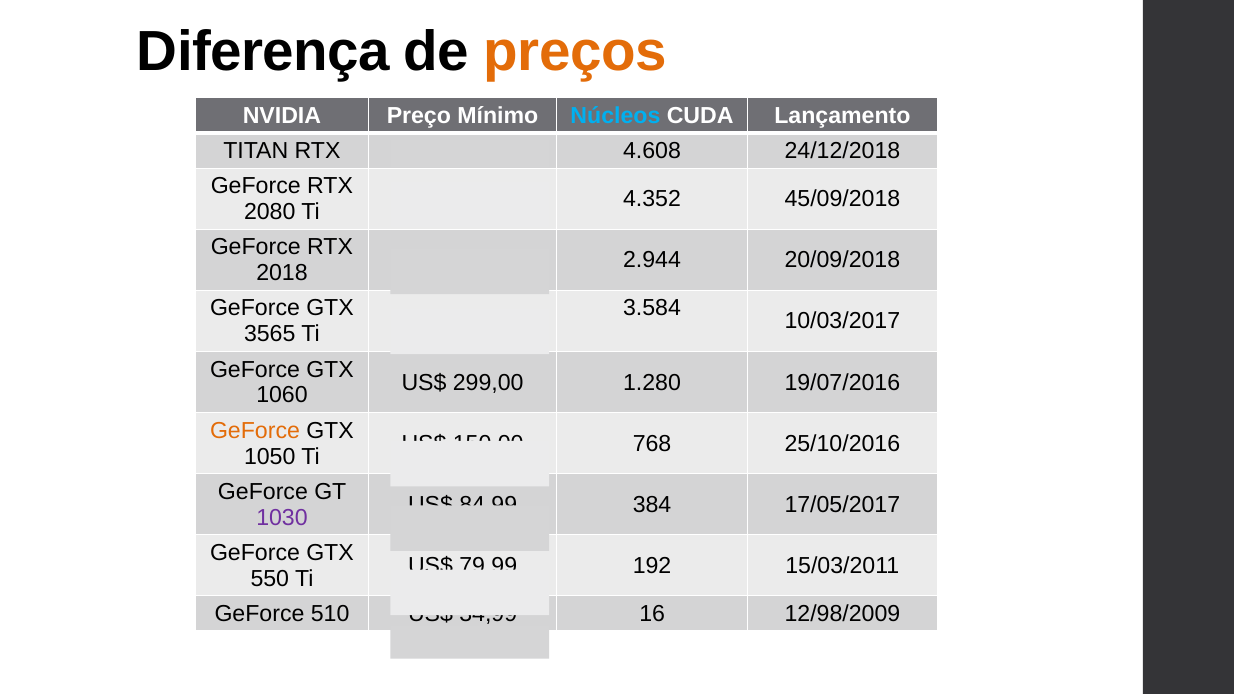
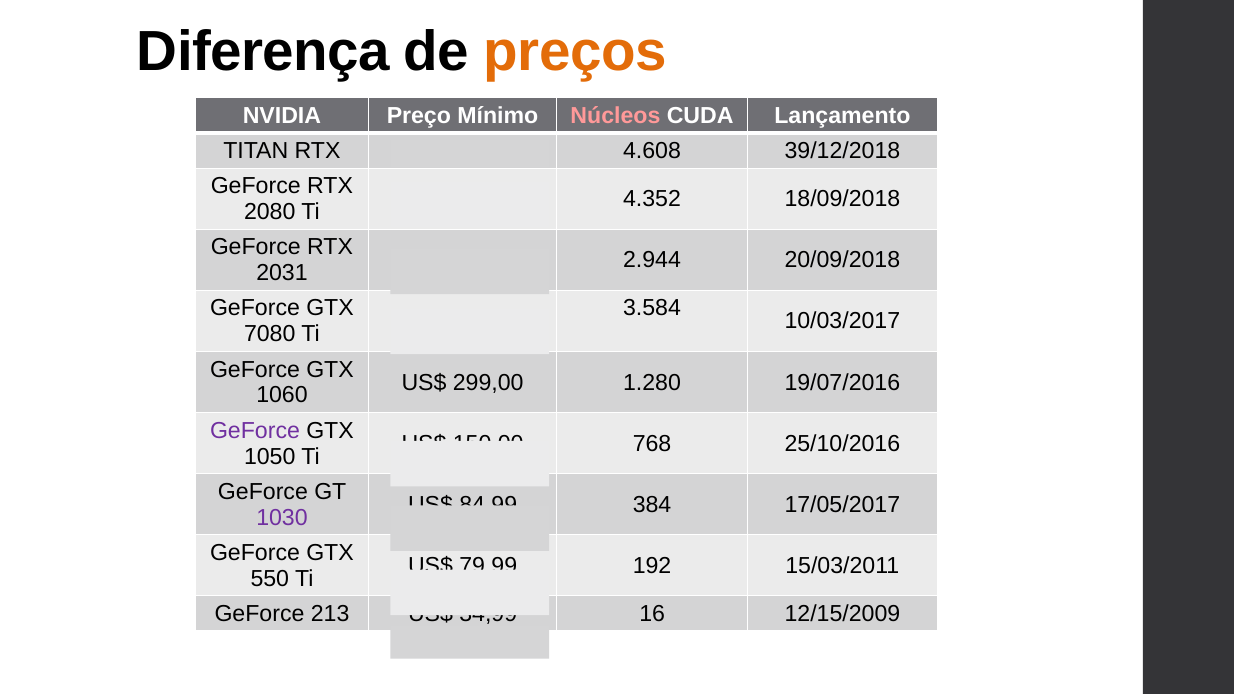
Núcleos colour: light blue -> pink
24/12/2018: 24/12/2018 -> 39/12/2018
45/09/2018: 45/09/2018 -> 18/09/2018
2018: 2018 -> 2031
3565: 3565 -> 7080
GeForce at (255, 431) colour: orange -> purple
510: 510 -> 213
12/98/2009: 12/98/2009 -> 12/15/2009
